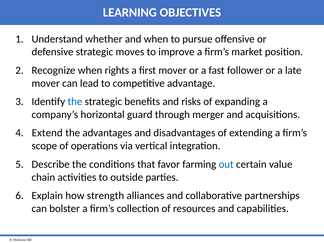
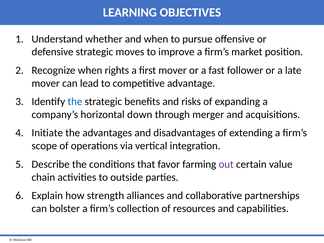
guard: guard -> down
Extend: Extend -> Initiate
out colour: blue -> purple
